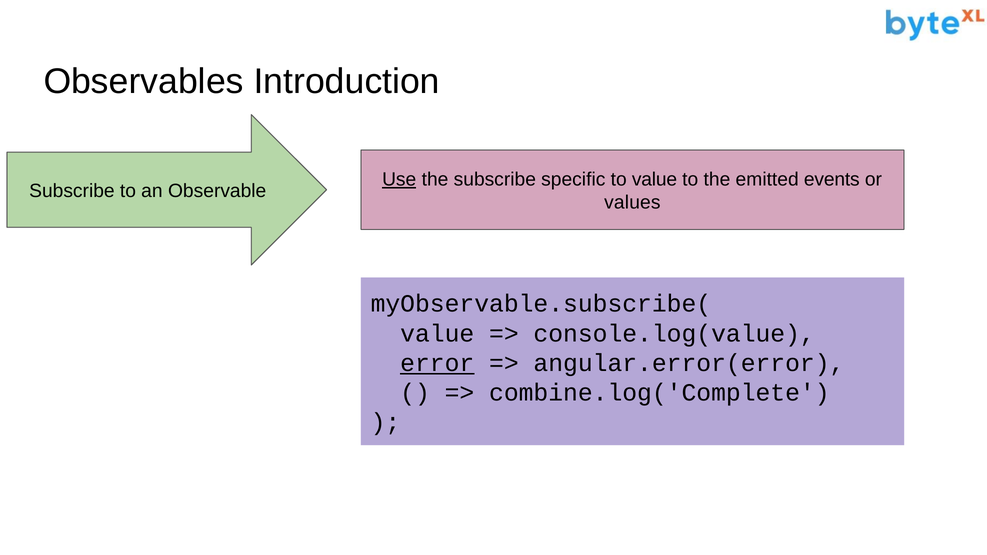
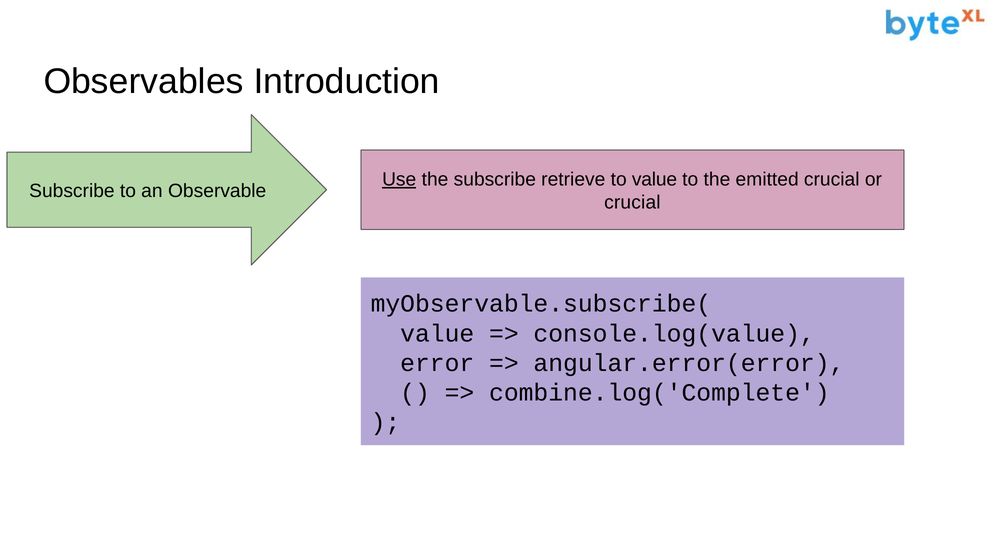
specific: specific -> retrieve
emitted events: events -> crucial
values at (632, 203): values -> crucial
error underline: present -> none
